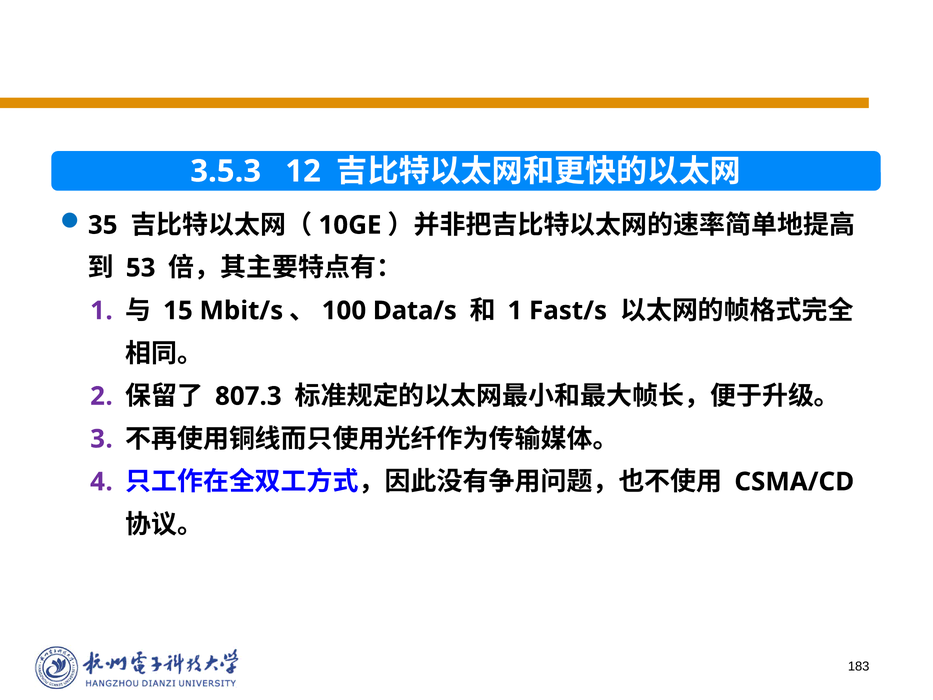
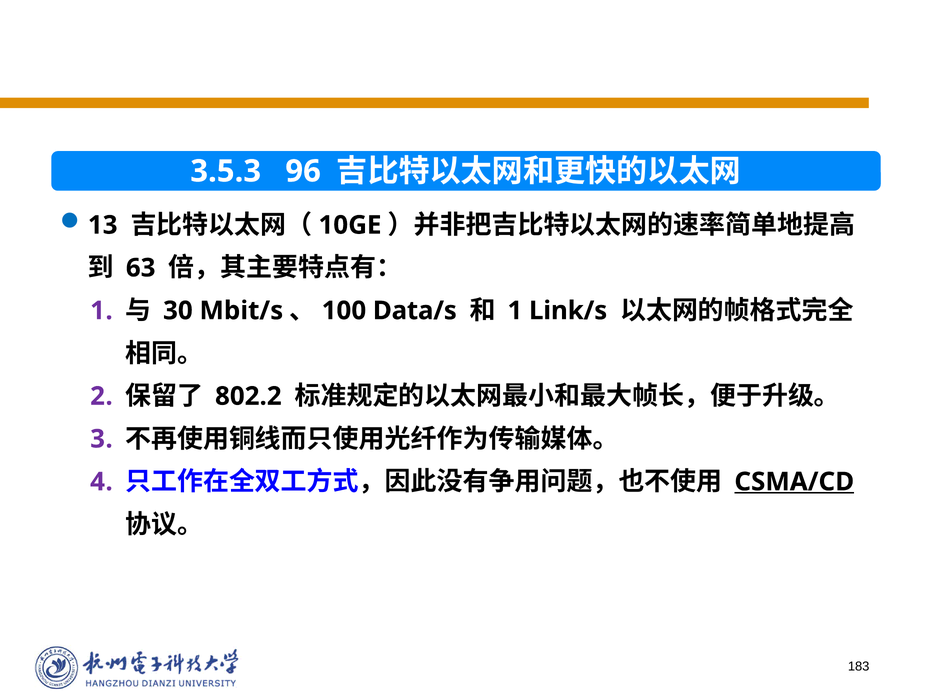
12: 12 -> 96
35: 35 -> 13
53: 53 -> 63
15: 15 -> 30
Fast/s: Fast/s -> Link/s
807.3: 807.3 -> 802.2
CSMA/CD underline: none -> present
